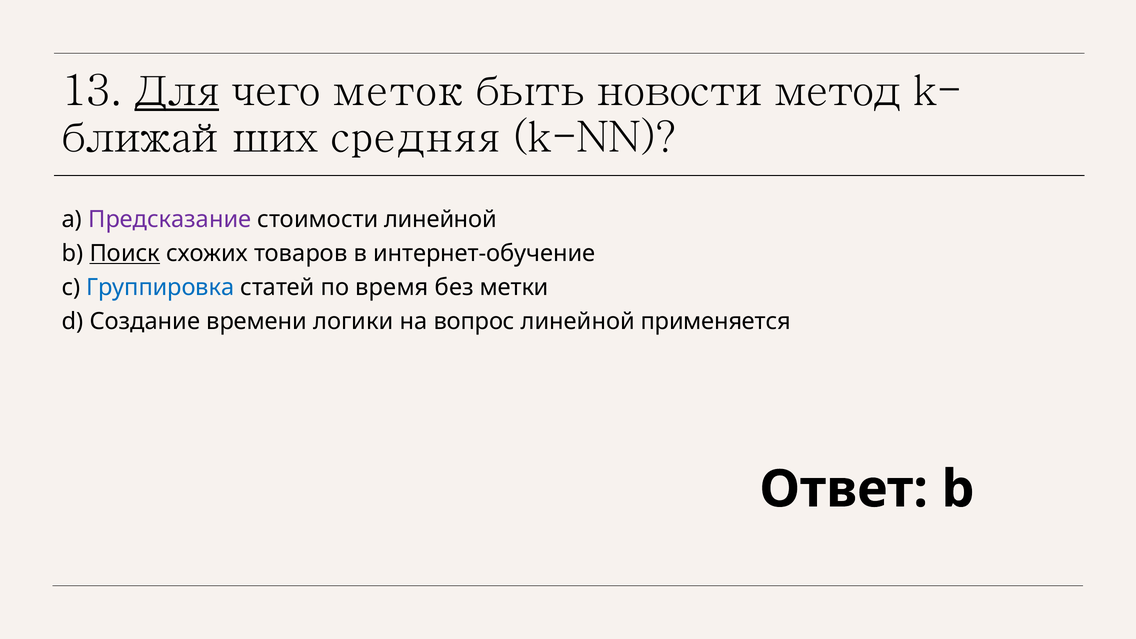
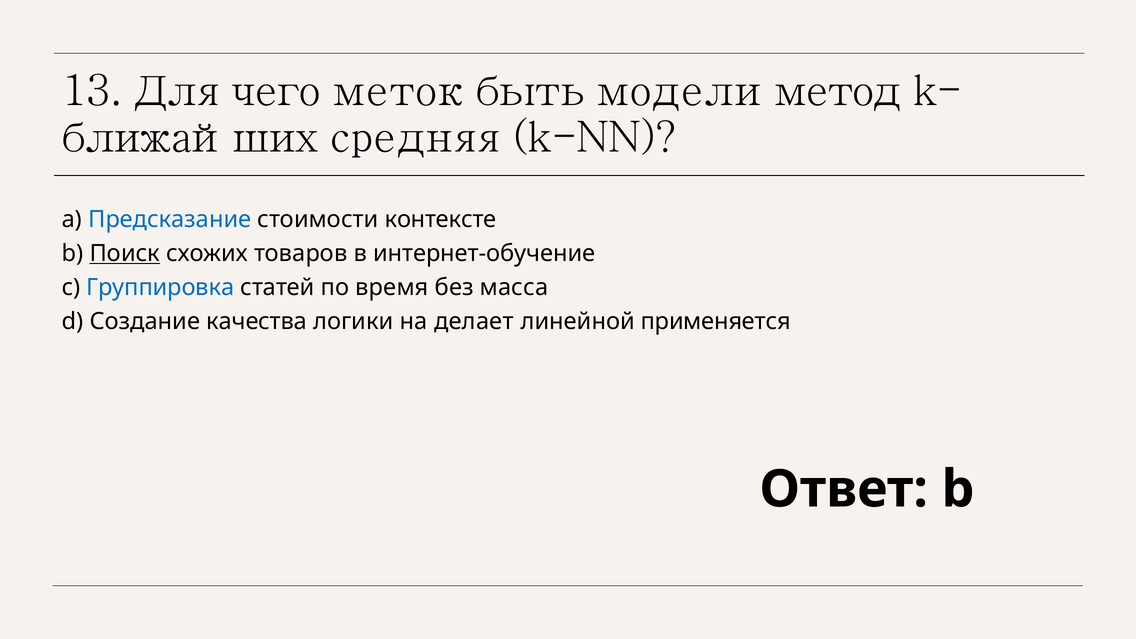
Для underline: present -> none
новости: новости -> модели
Предсказание colour: purple -> blue
стоимости линейной: линейной -> контексте
метки: метки -> масса
времени: времени -> качества
вопрос: вопрос -> делает
